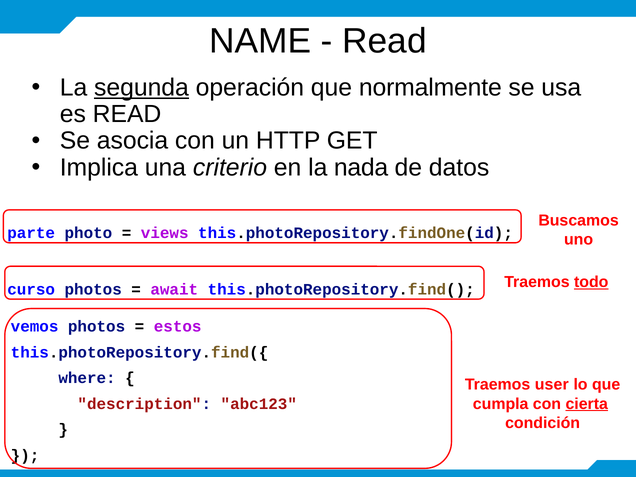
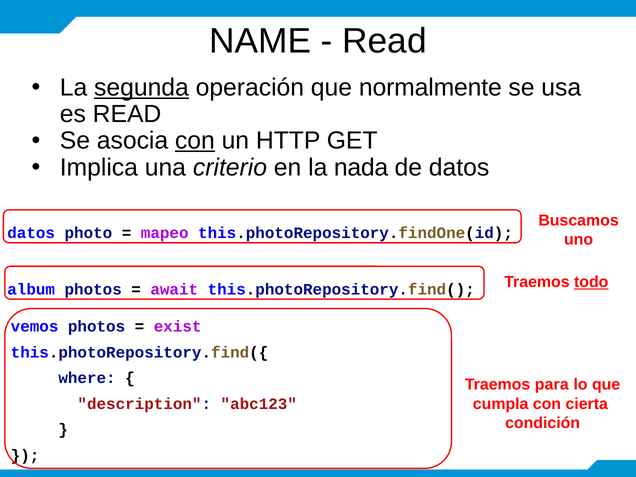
con at (195, 141) underline: none -> present
parte at (31, 233): parte -> datos
views: views -> mapeo
curso: curso -> album
estos: estos -> exist
user: user -> para
cierta underline: present -> none
